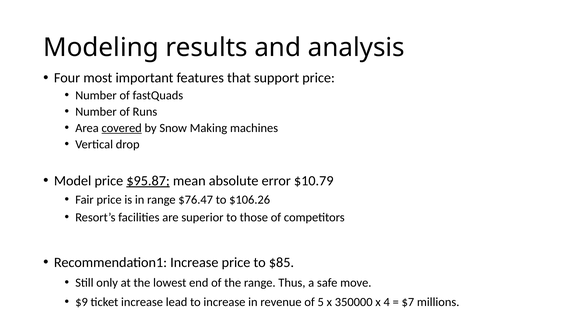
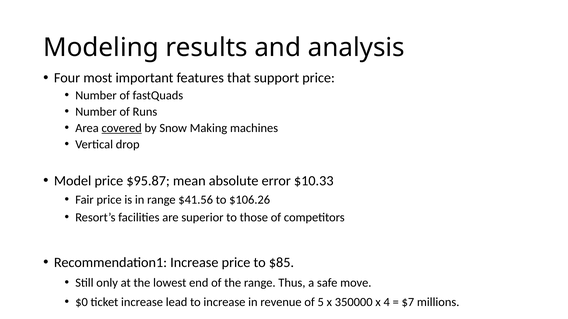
$95.87 underline: present -> none
$10.79: $10.79 -> $10.33
$76.47: $76.47 -> $41.56
$9: $9 -> $0
